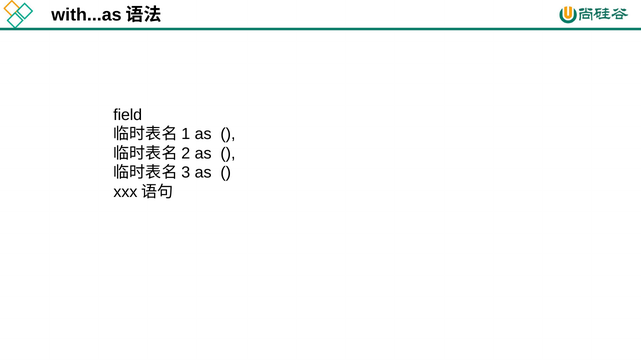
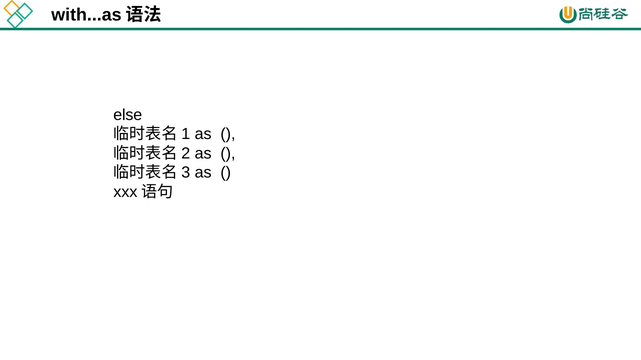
field: field -> else
